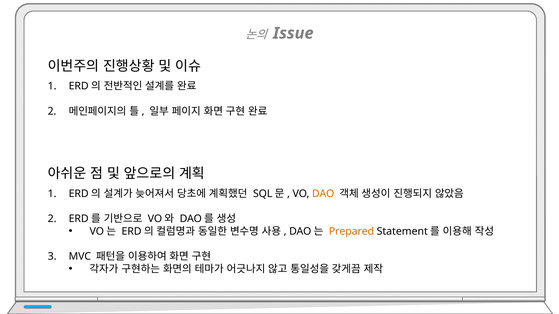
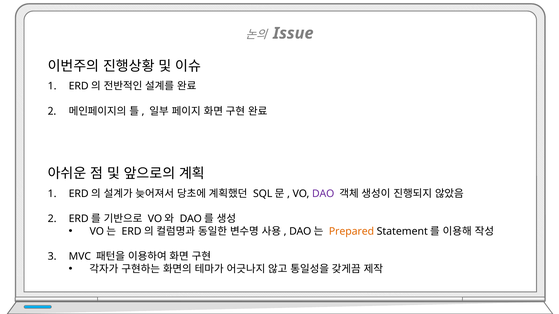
DAO colour: orange -> purple
